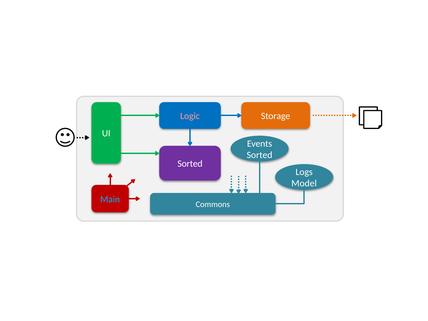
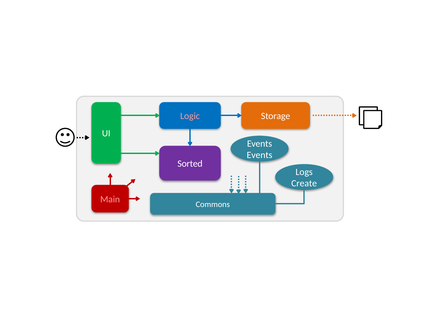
Sorted at (260, 155): Sorted -> Events
Model: Model -> Create
Main colour: light blue -> pink
